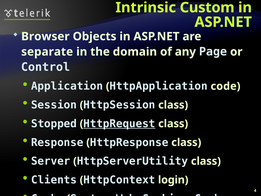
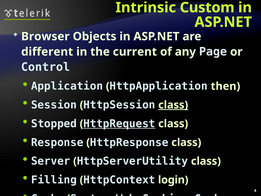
separate: separate -> different
domain: domain -> current
code: code -> then
class at (173, 105) underline: none -> present
Clients: Clients -> Filling
